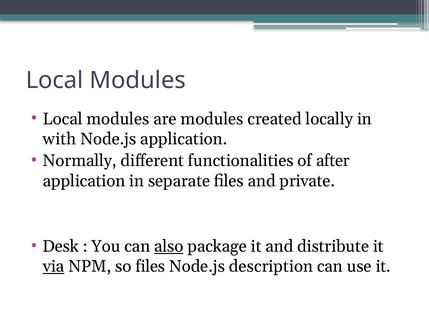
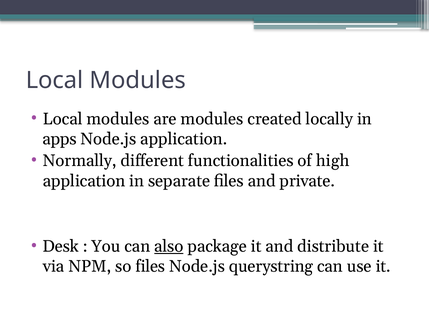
with: with -> apps
after: after -> high
via underline: present -> none
description: description -> querystring
